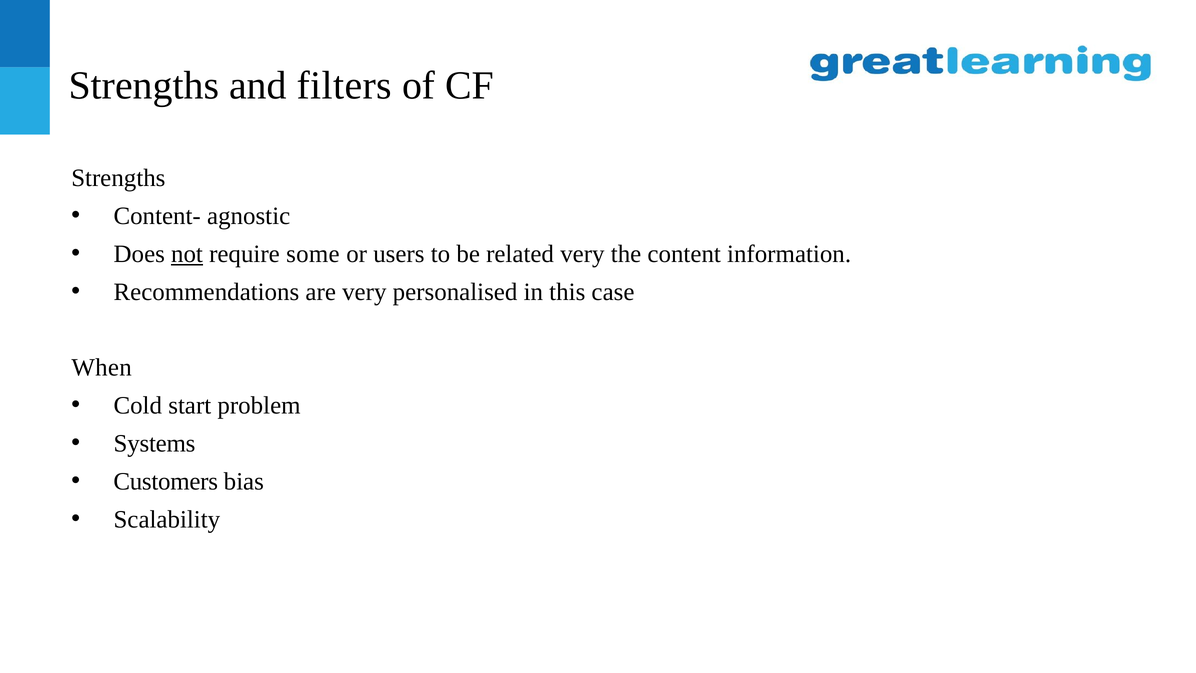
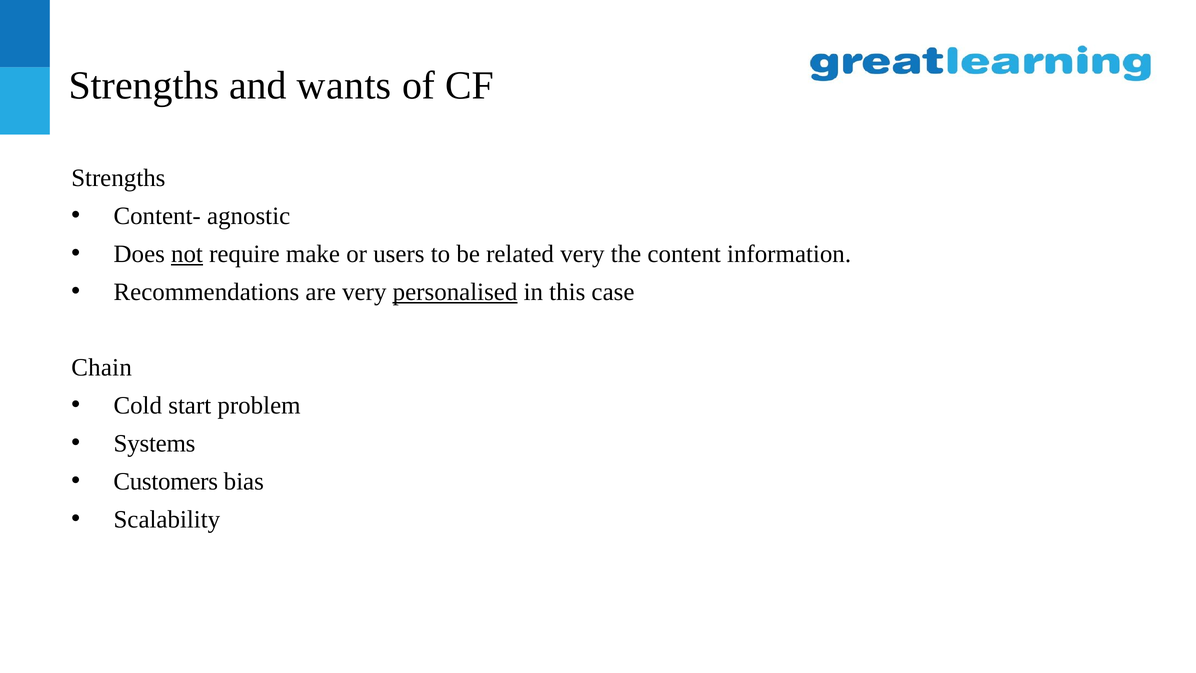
filters: filters -> wants
some: some -> make
personalised underline: none -> present
When: When -> Chain
